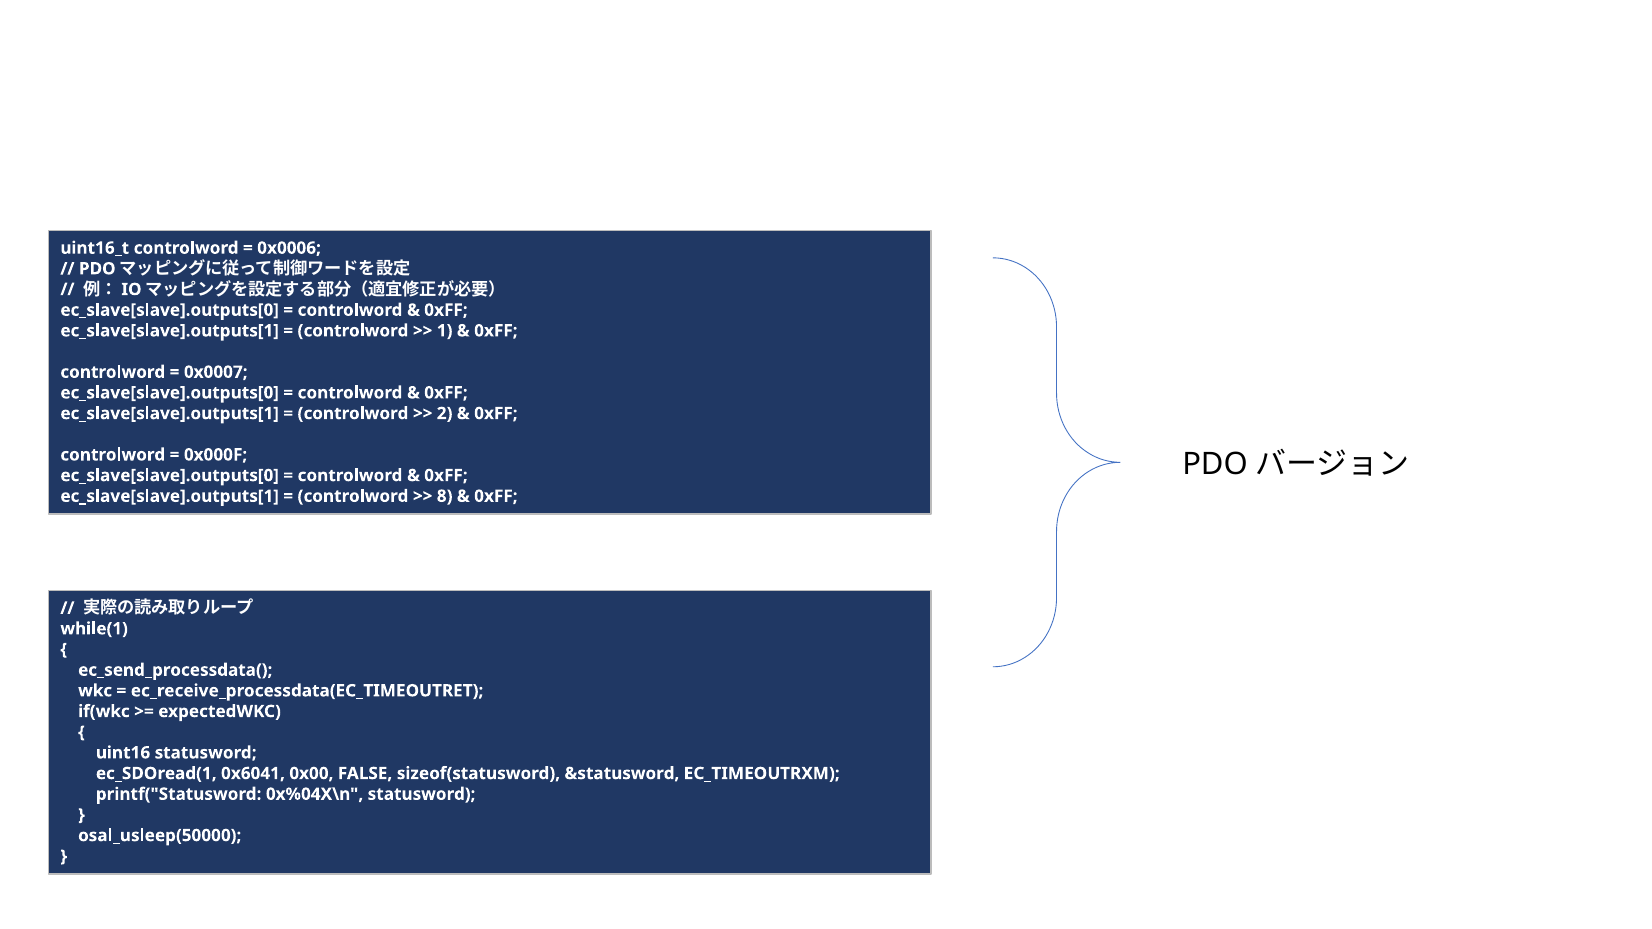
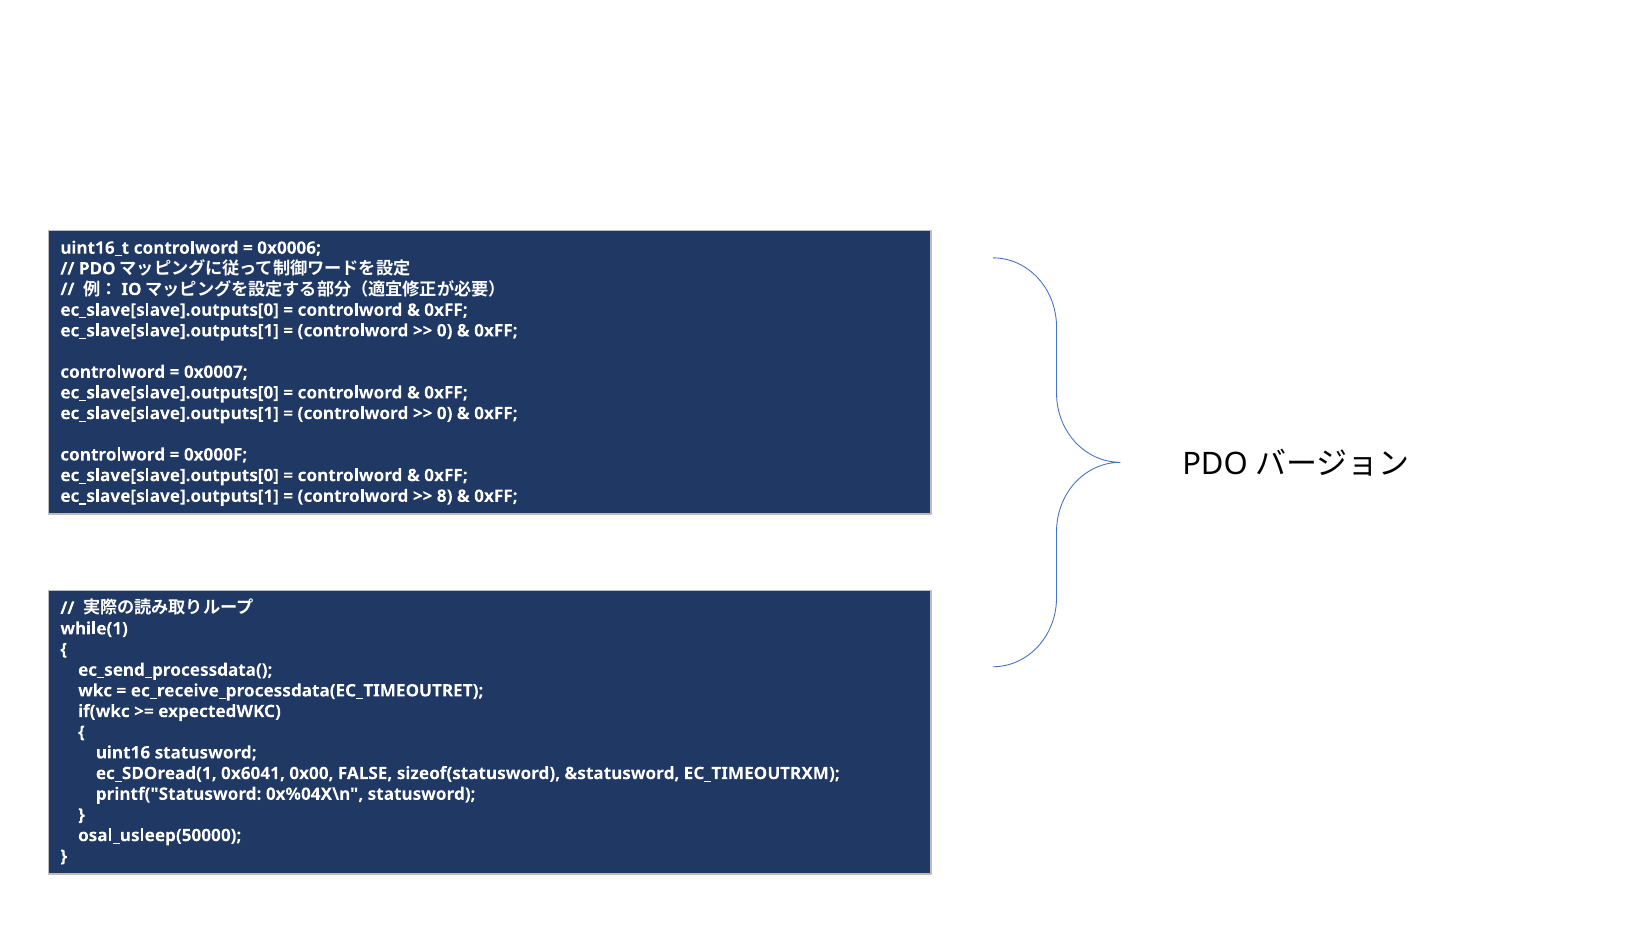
1 at (445, 331): 1 -> 0
2 at (445, 414): 2 -> 0
